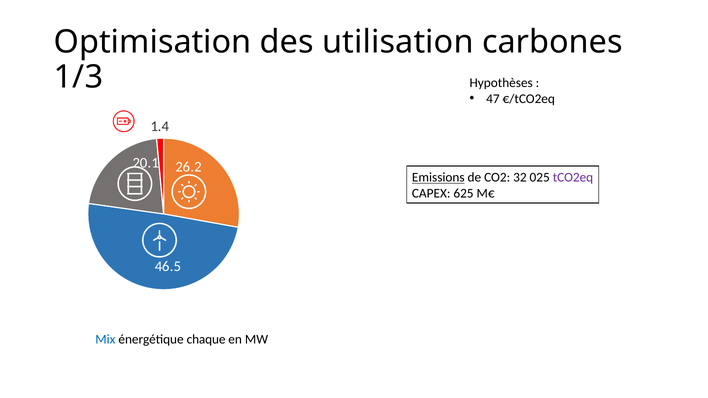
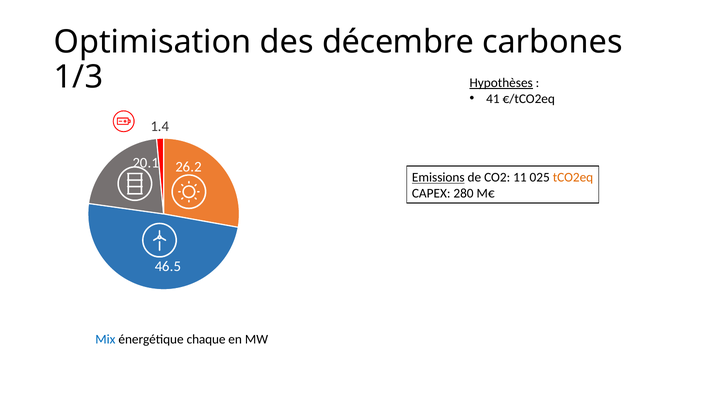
utilisation: utilisation -> décembre
Hypothèses underline: none -> present
47: 47 -> 41
32: 32 -> 11
tCO2eq colour: purple -> orange
625: 625 -> 280
